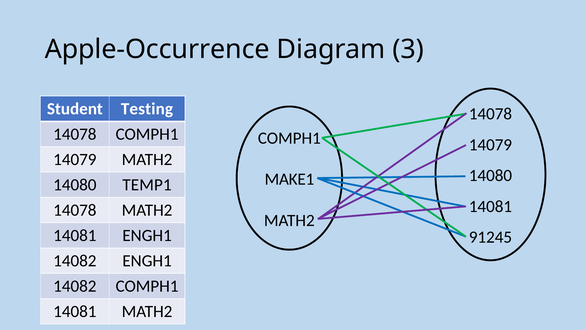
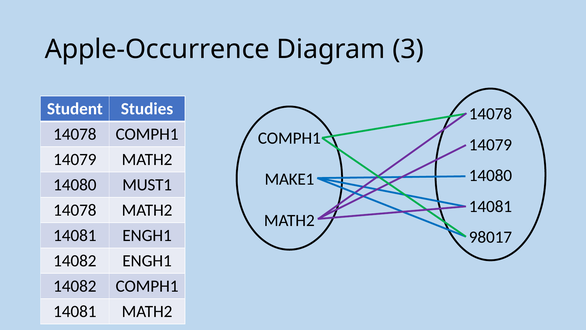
Testing: Testing -> Studies
TEMP1: TEMP1 -> MUST1
91245: 91245 -> 98017
